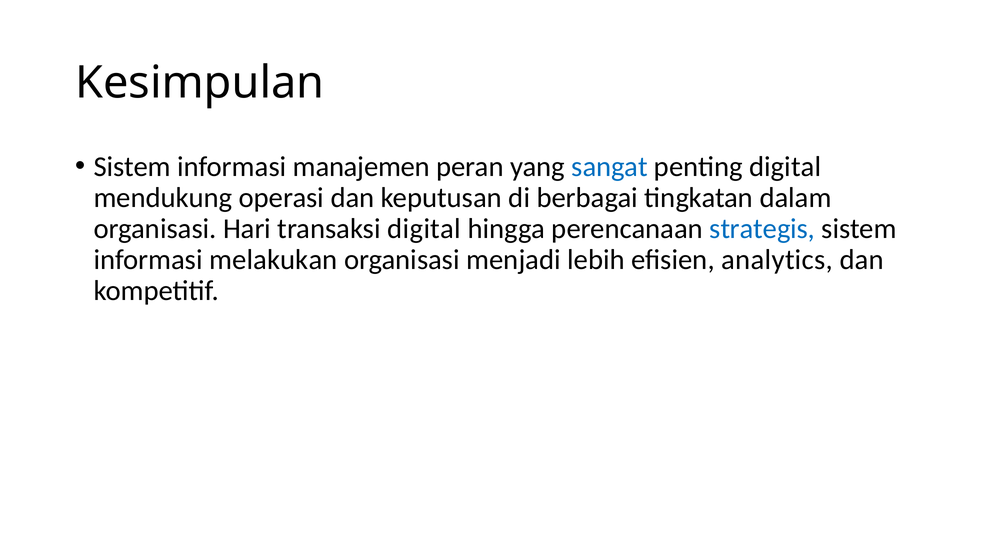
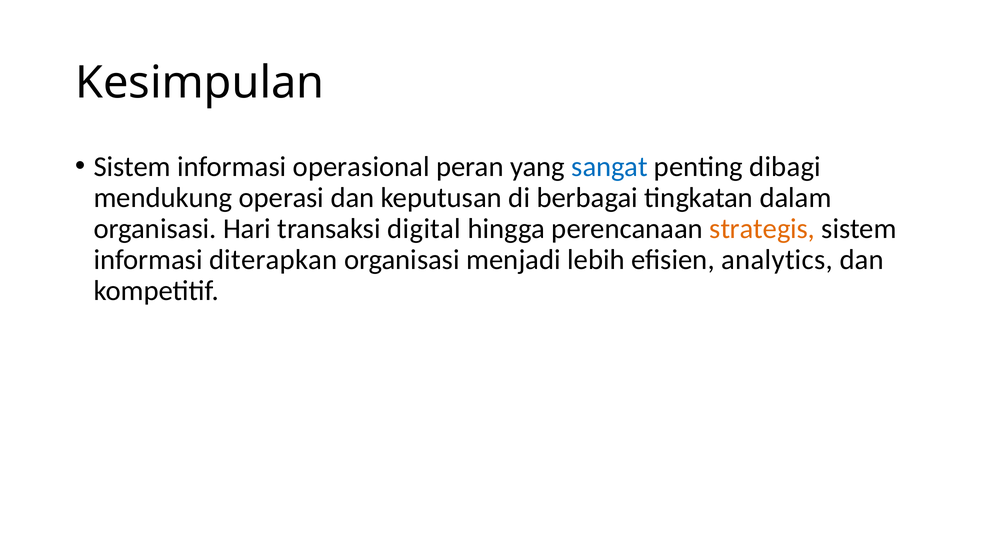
manajemen: manajemen -> operasional
penting digital: digital -> dibagi
strategis colour: blue -> orange
melakukan: melakukan -> diterapkan
